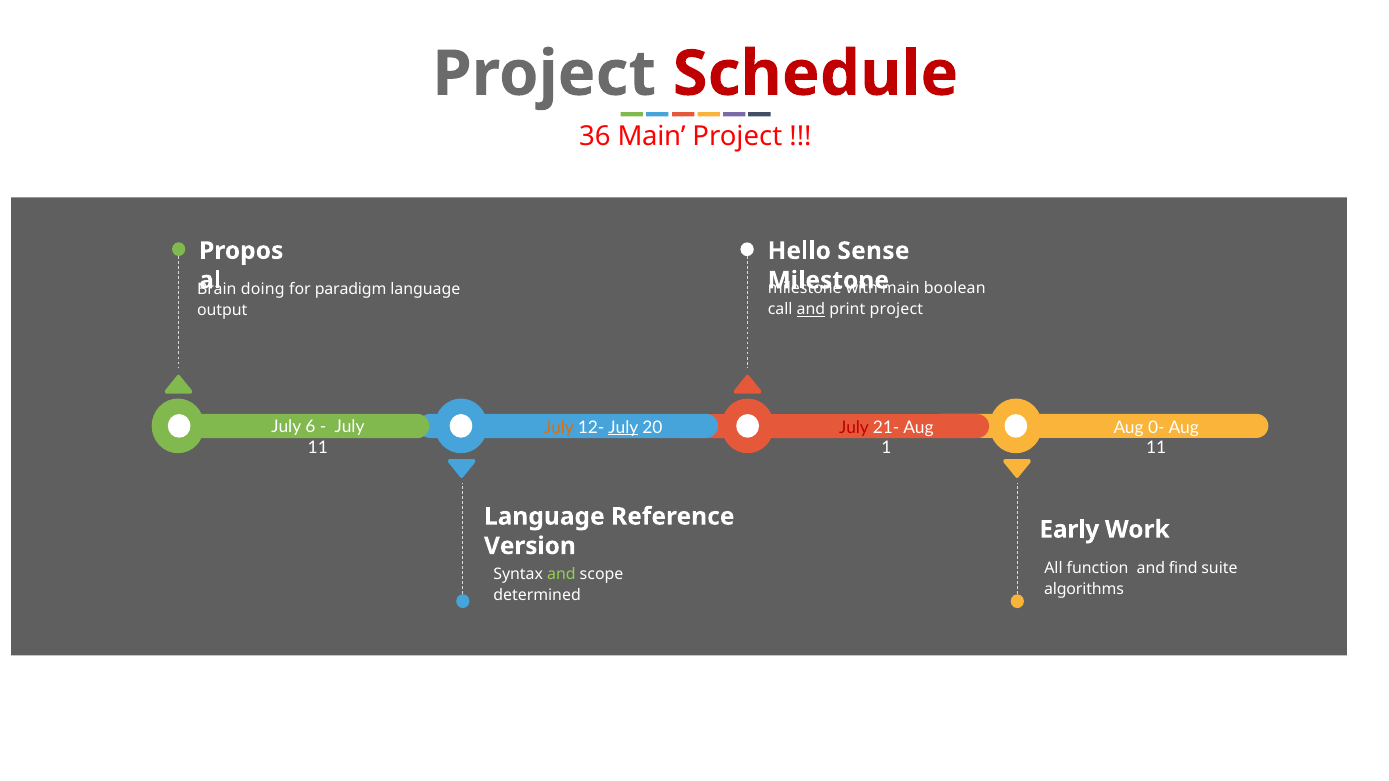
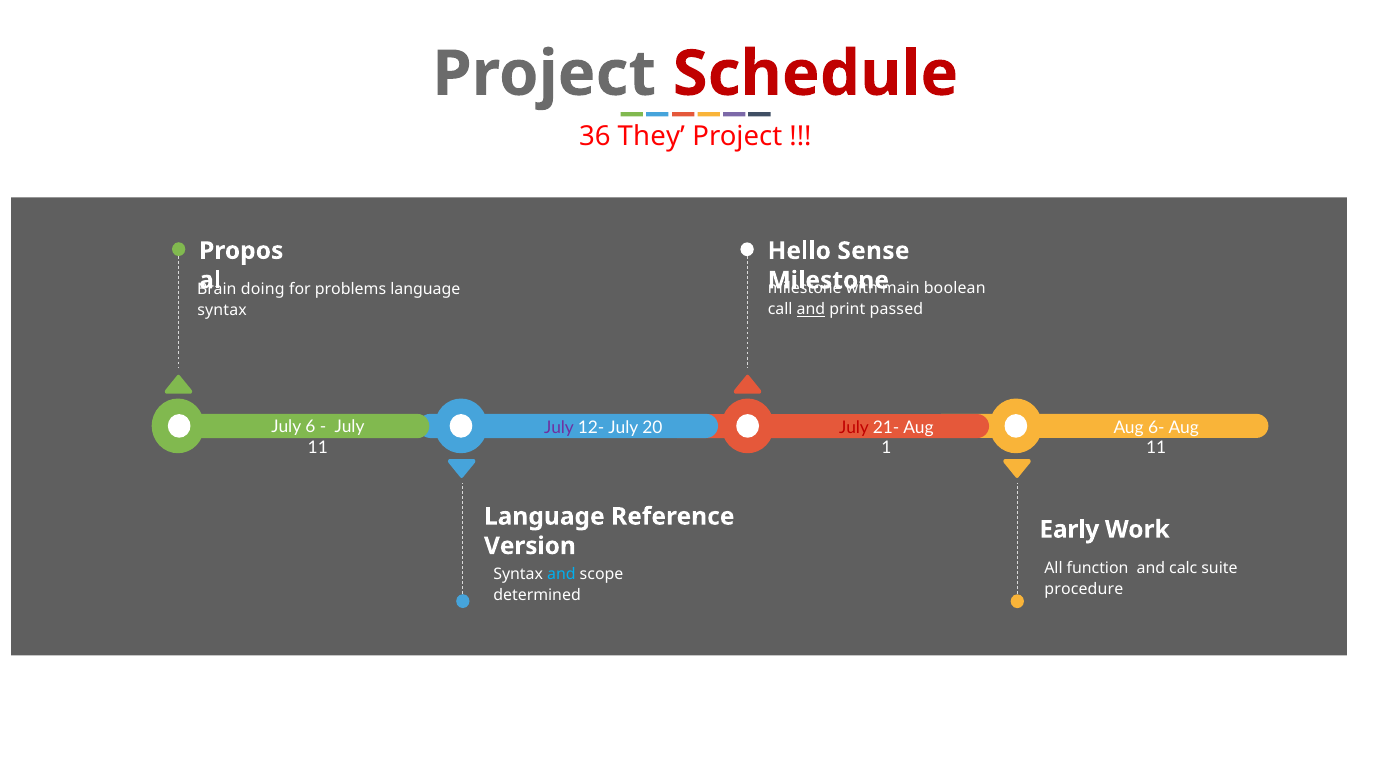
36 Main: Main -> They
paradigm: paradigm -> problems
print project: project -> passed
output at (222, 310): output -> syntax
July at (559, 428) colour: orange -> purple
July at (623, 428) underline: present -> none
0-: 0- -> 6-
find: find -> calc
and at (561, 575) colour: light green -> light blue
algorithms: algorithms -> procedure
